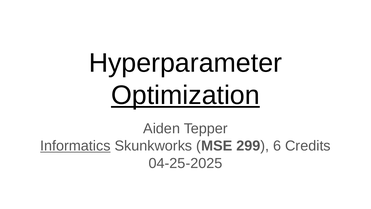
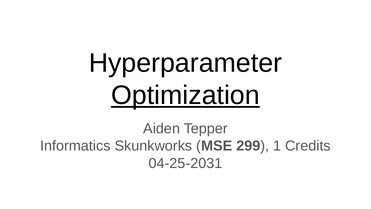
Informatics underline: present -> none
6: 6 -> 1
04-25-2025: 04-25-2025 -> 04-25-2031
